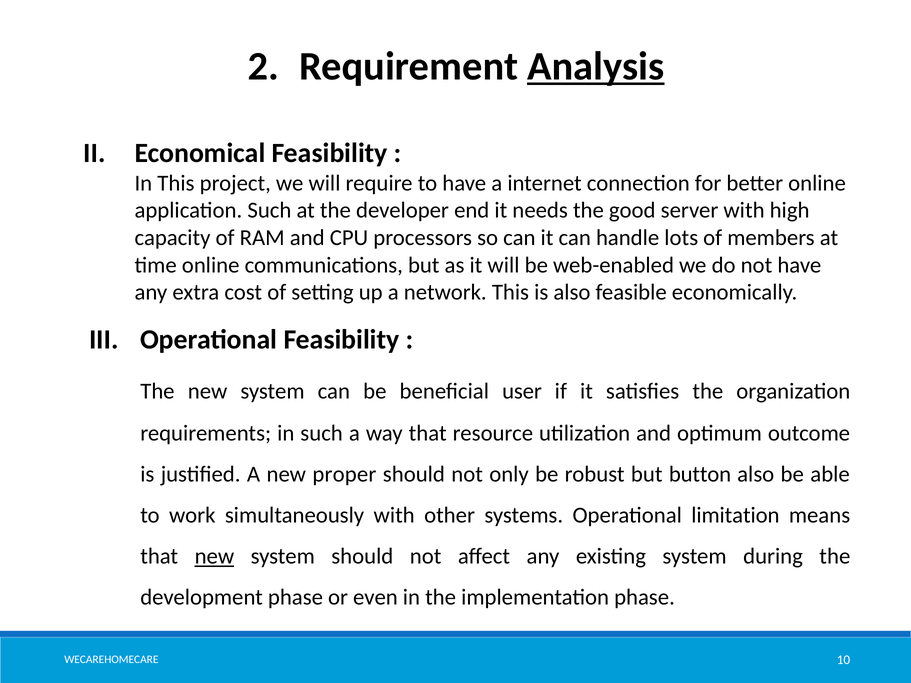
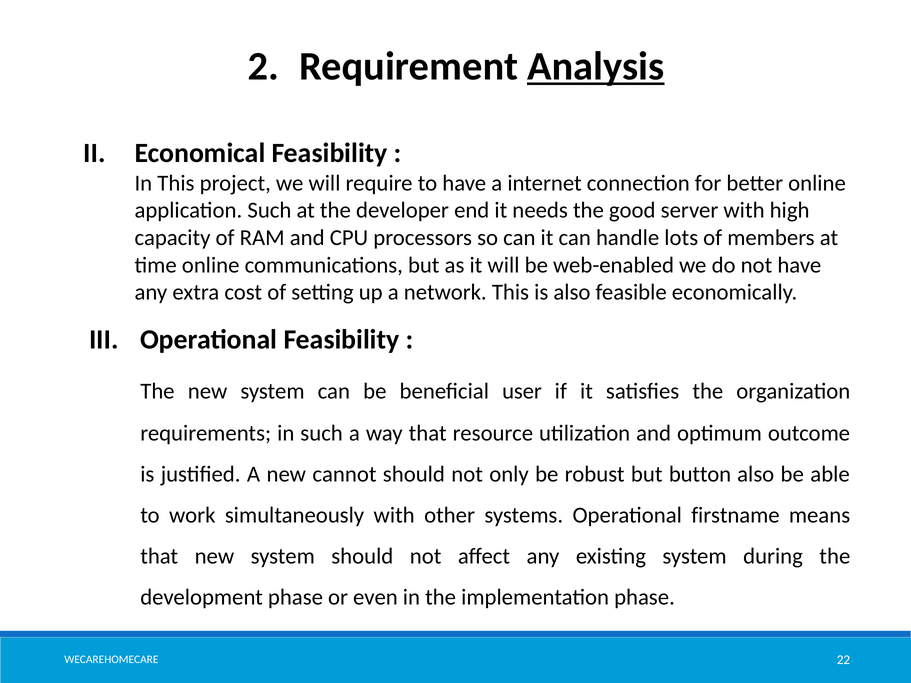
proper: proper -> cannot
limitation: limitation -> firstname
new at (214, 557) underline: present -> none
10: 10 -> 22
